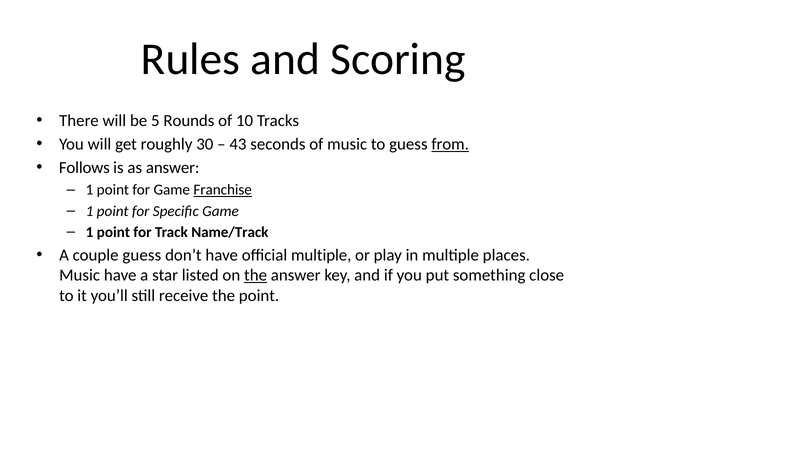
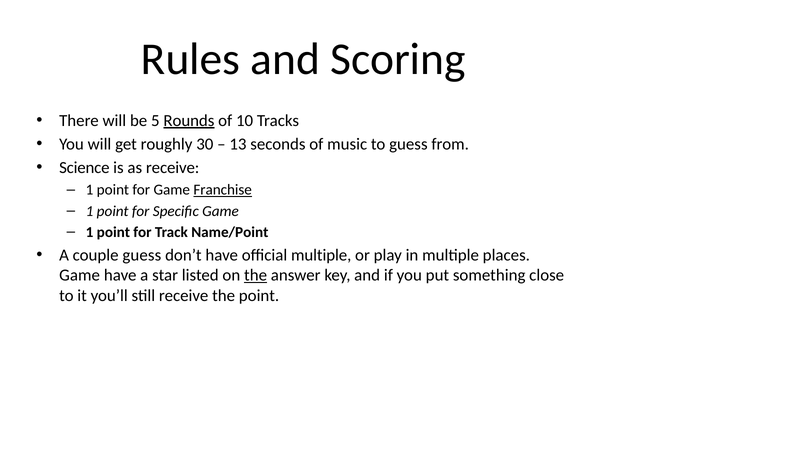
Rounds underline: none -> present
43: 43 -> 13
from underline: present -> none
Follows: Follows -> Science
as answer: answer -> receive
Name/Track: Name/Track -> Name/Point
Music at (80, 275): Music -> Game
